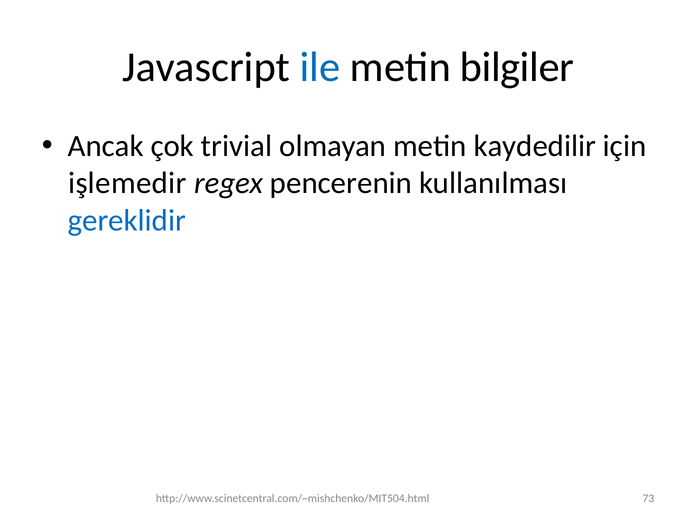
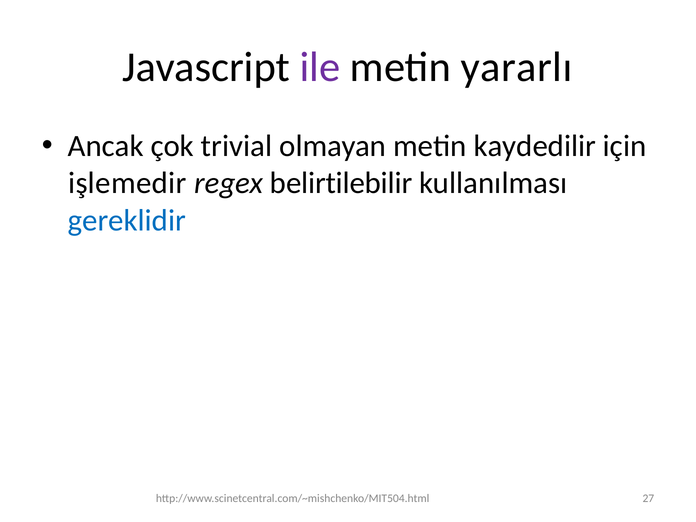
ile colour: blue -> purple
bilgiler: bilgiler -> yararlı
pencerenin: pencerenin -> belirtilebilir
73: 73 -> 27
